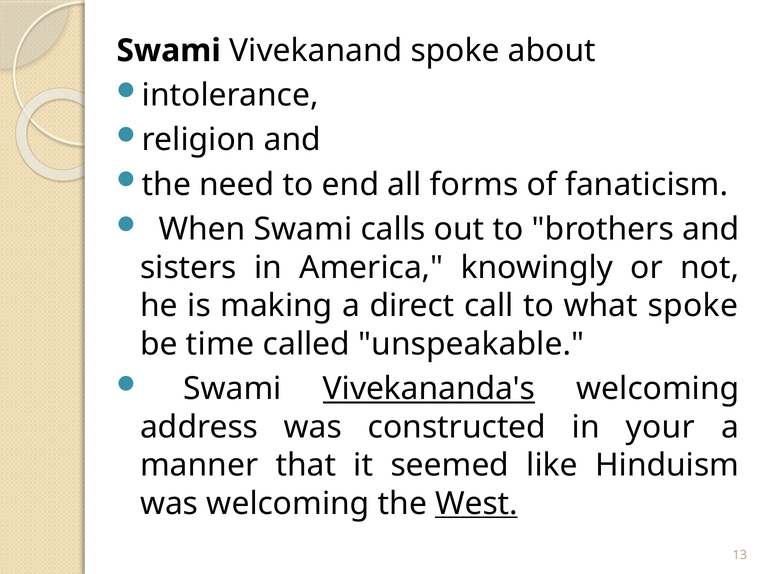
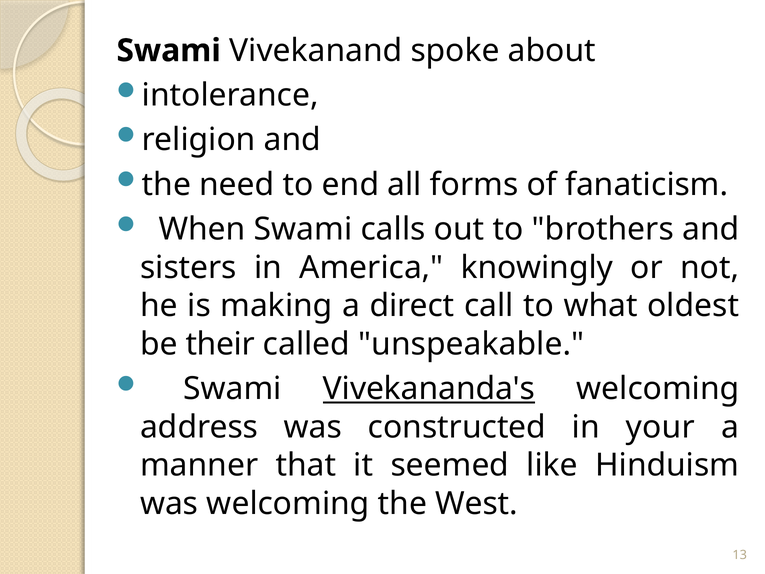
what spoke: spoke -> oldest
time: time -> their
West underline: present -> none
